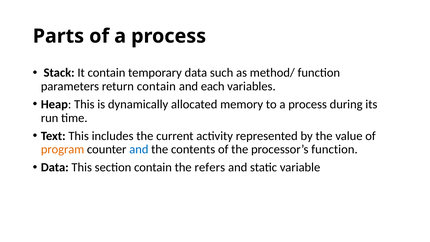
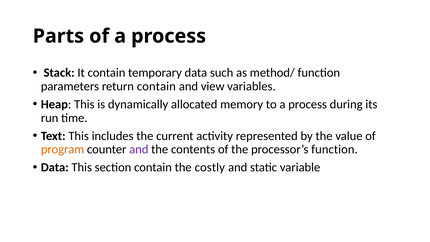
each: each -> view
and at (139, 149) colour: blue -> purple
refers: refers -> costly
